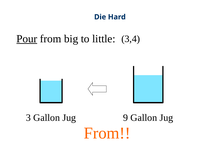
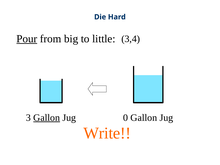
Gallon at (47, 118) underline: none -> present
9: 9 -> 0
From at (107, 133): From -> Write
